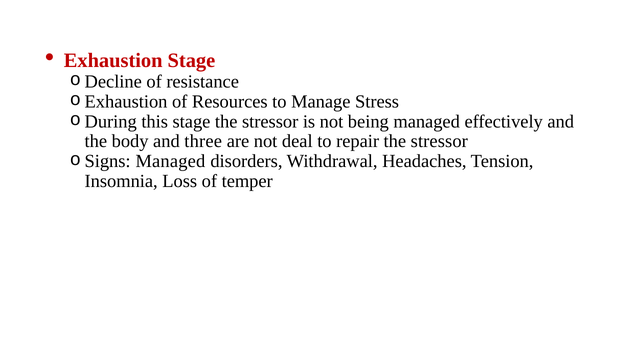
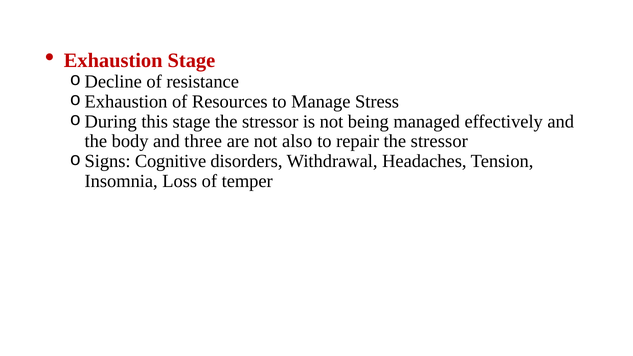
deal: deal -> also
Managed at (170, 161): Managed -> Cognitive
